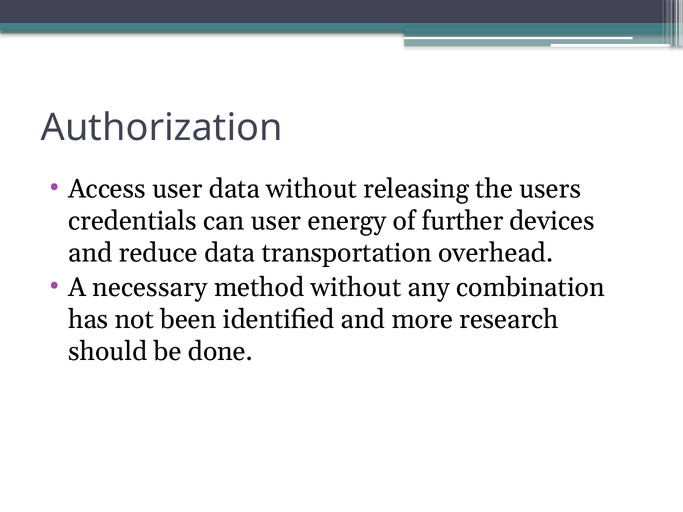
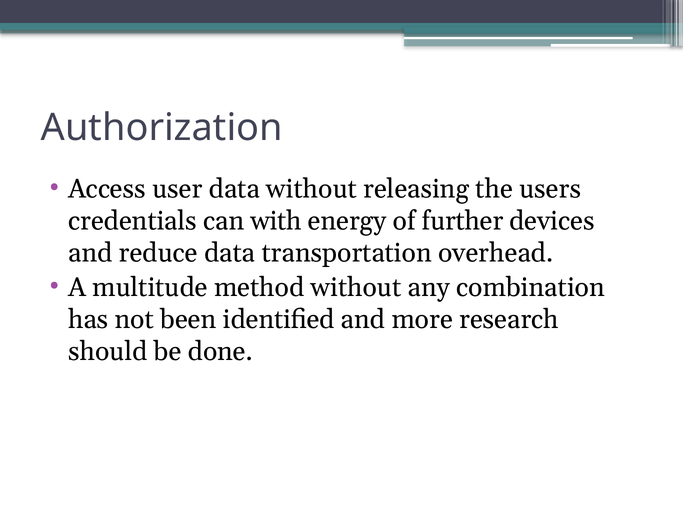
can user: user -> with
necessary: necessary -> multitude
